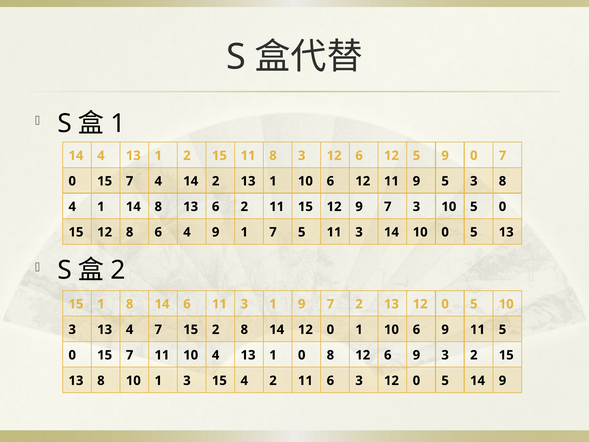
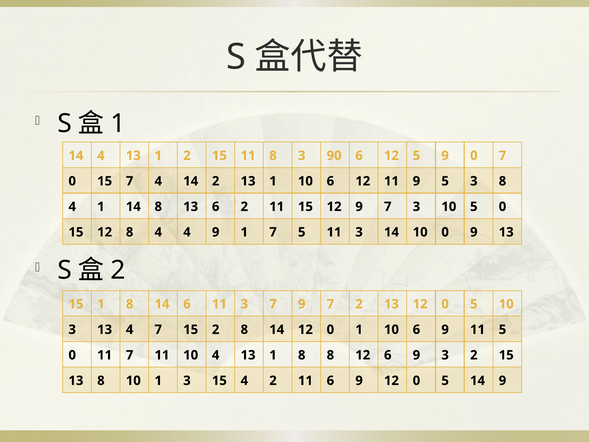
8 3 12: 12 -> 90
12 8 6: 6 -> 4
10 0 5: 5 -> 9
3 1: 1 -> 7
15 at (105, 355): 15 -> 11
13 1 0: 0 -> 8
11 6 3: 3 -> 9
